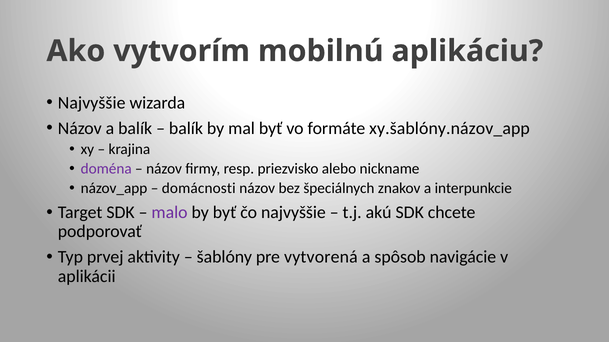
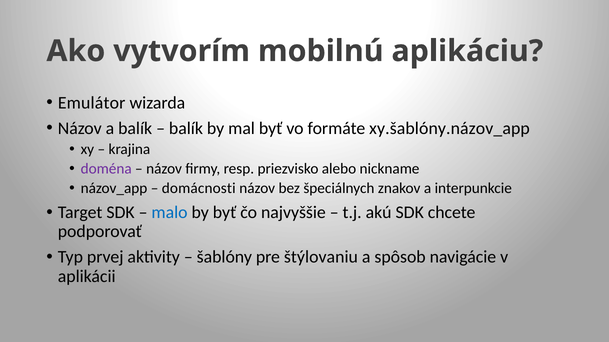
Najvyššie at (92, 103): Najvyššie -> Emulátor
malo colour: purple -> blue
vytvorená: vytvorená -> štýlovaniu
